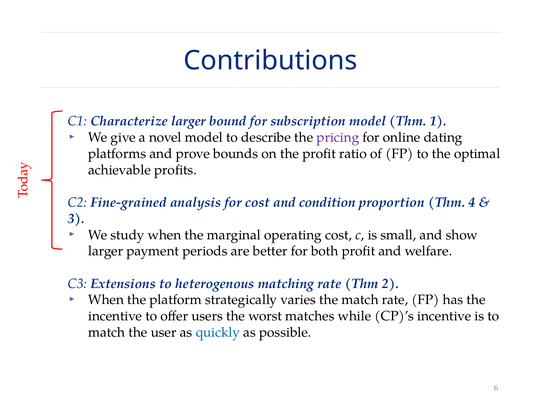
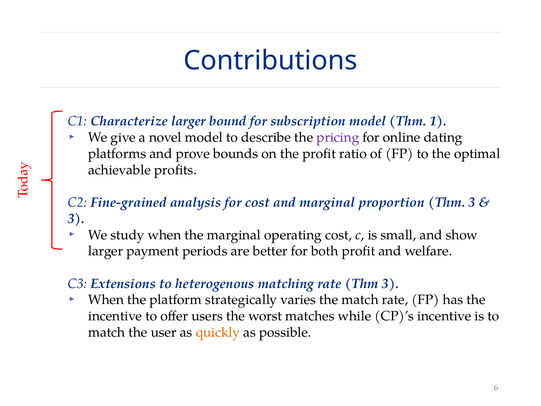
and condition: condition -> marginal
proportion Thm 4: 4 -> 3
rate Thm 2: 2 -> 3
quickly colour: blue -> orange
